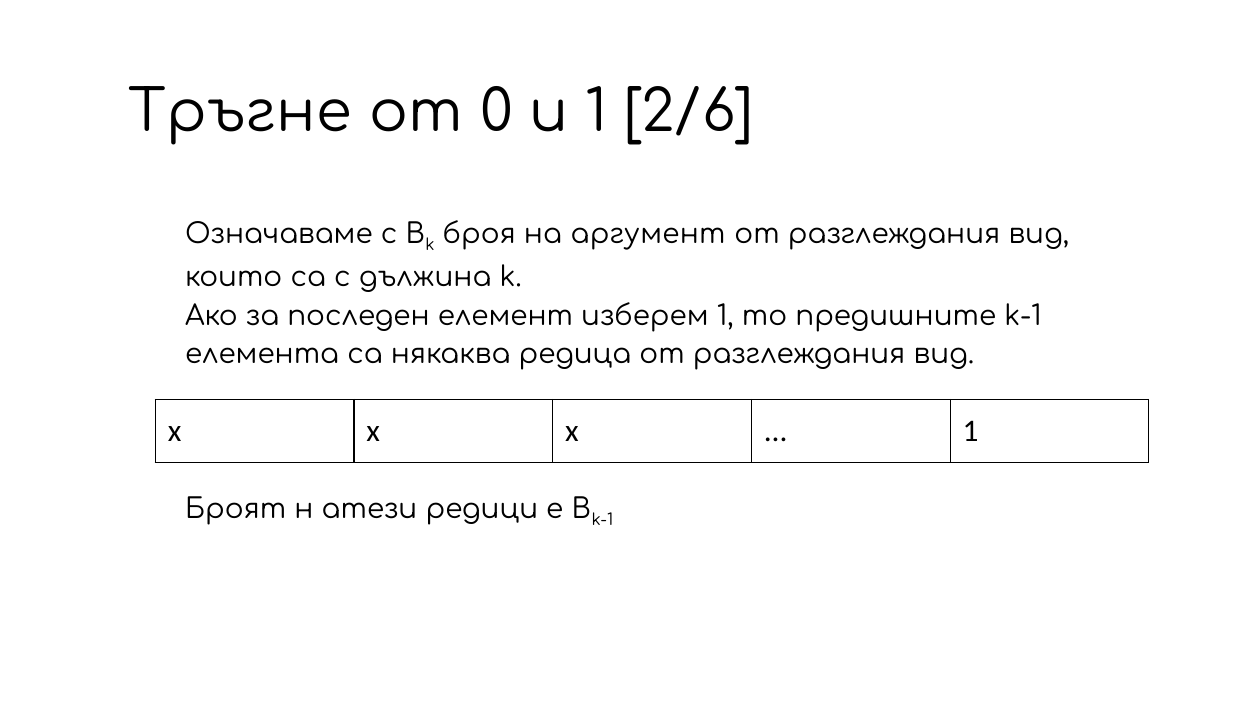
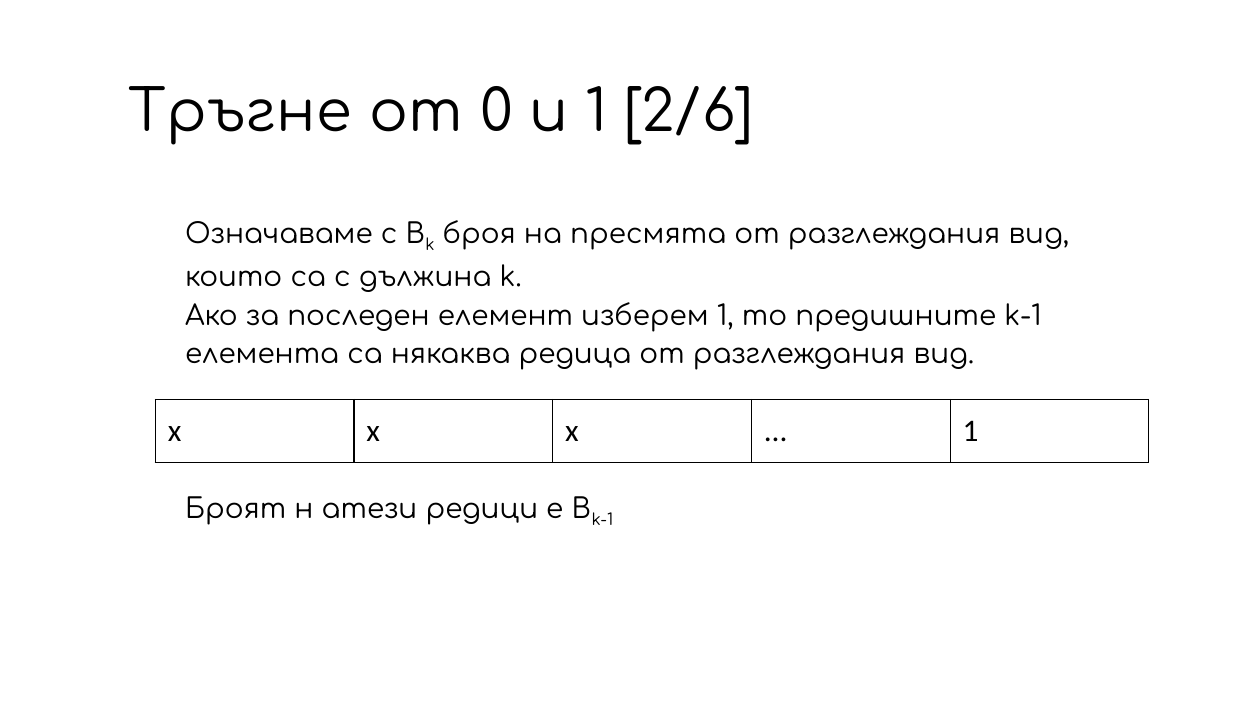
аргумент: аргумент -> пресмята
